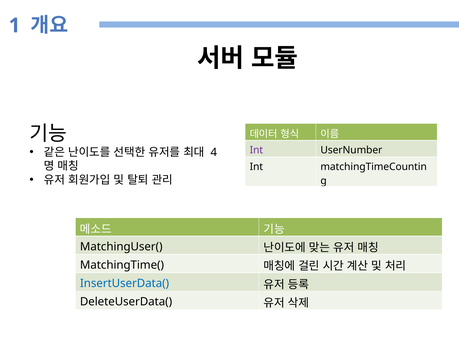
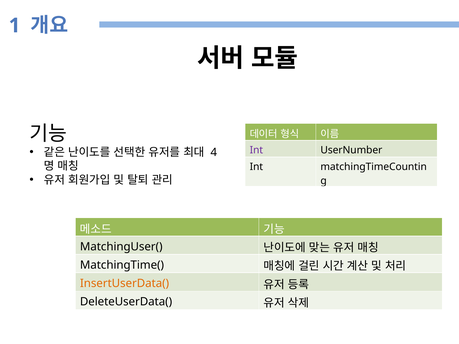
InsertUserData( colour: blue -> orange
